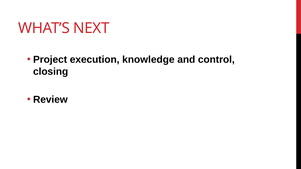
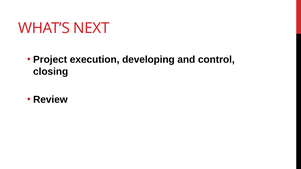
knowledge: knowledge -> developing
